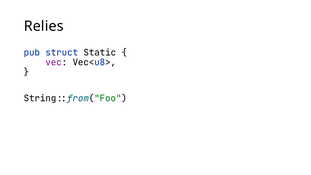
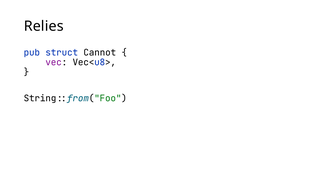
Static: Static -> Cannot
